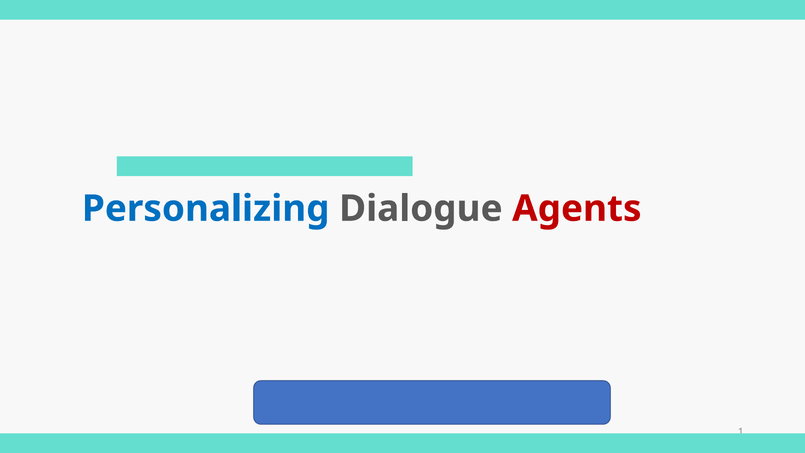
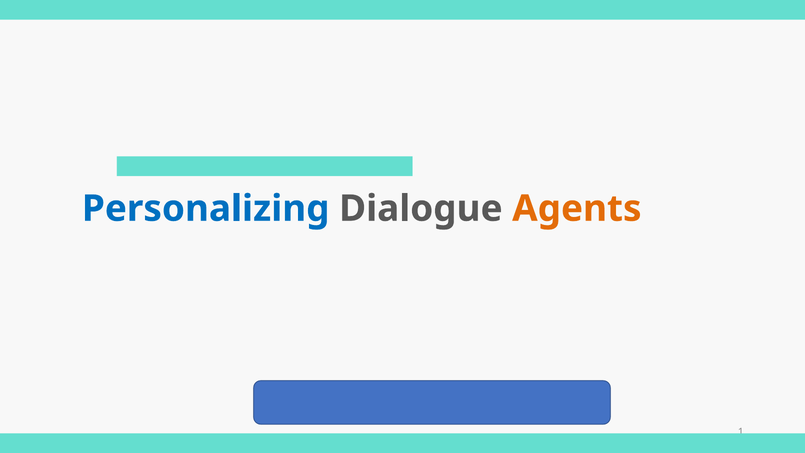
Agents colour: red -> orange
